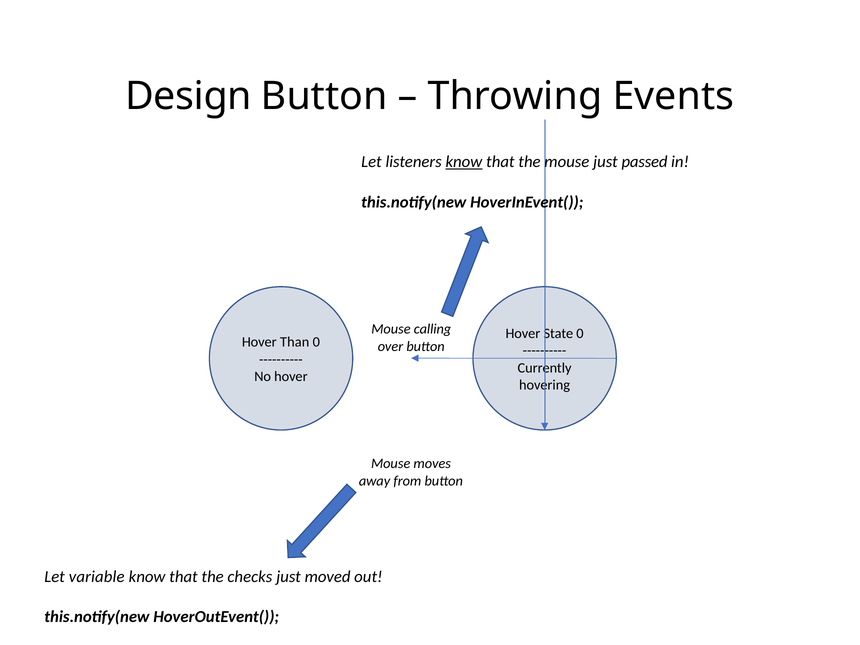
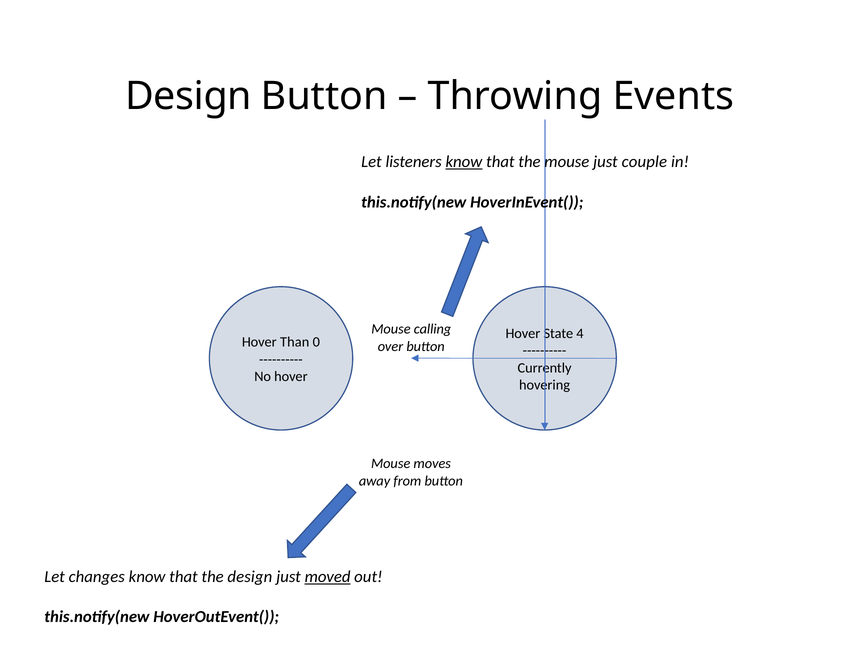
passed: passed -> couple
State 0: 0 -> 4
variable: variable -> changes
the checks: checks -> design
moved underline: none -> present
